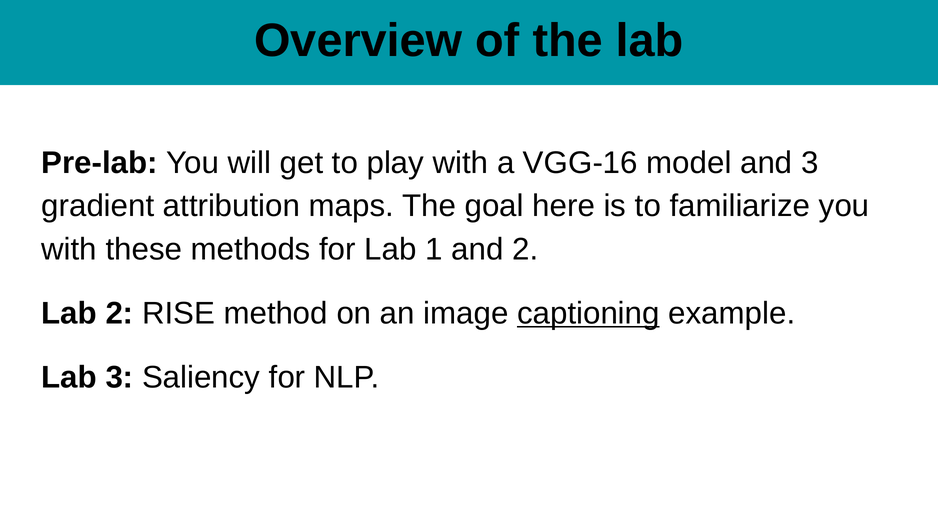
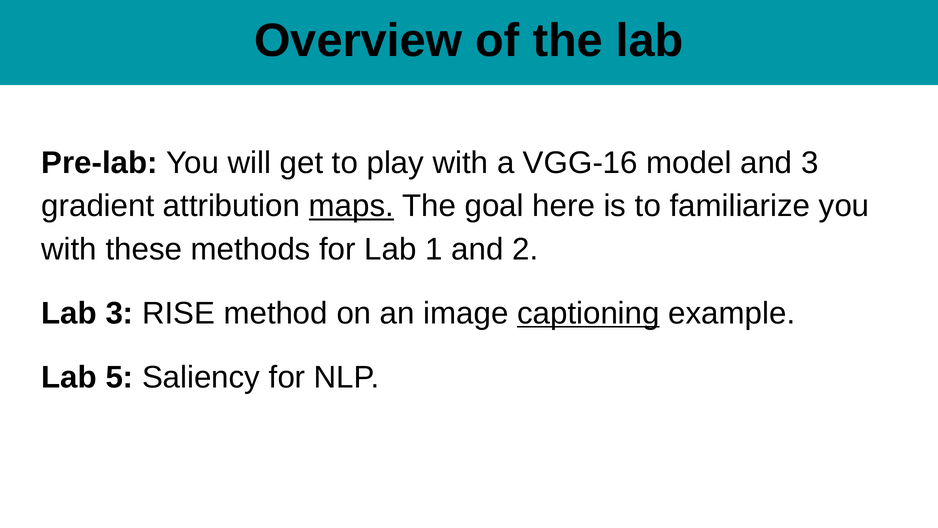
maps underline: none -> present
Lab 2: 2 -> 3
Lab 3: 3 -> 5
